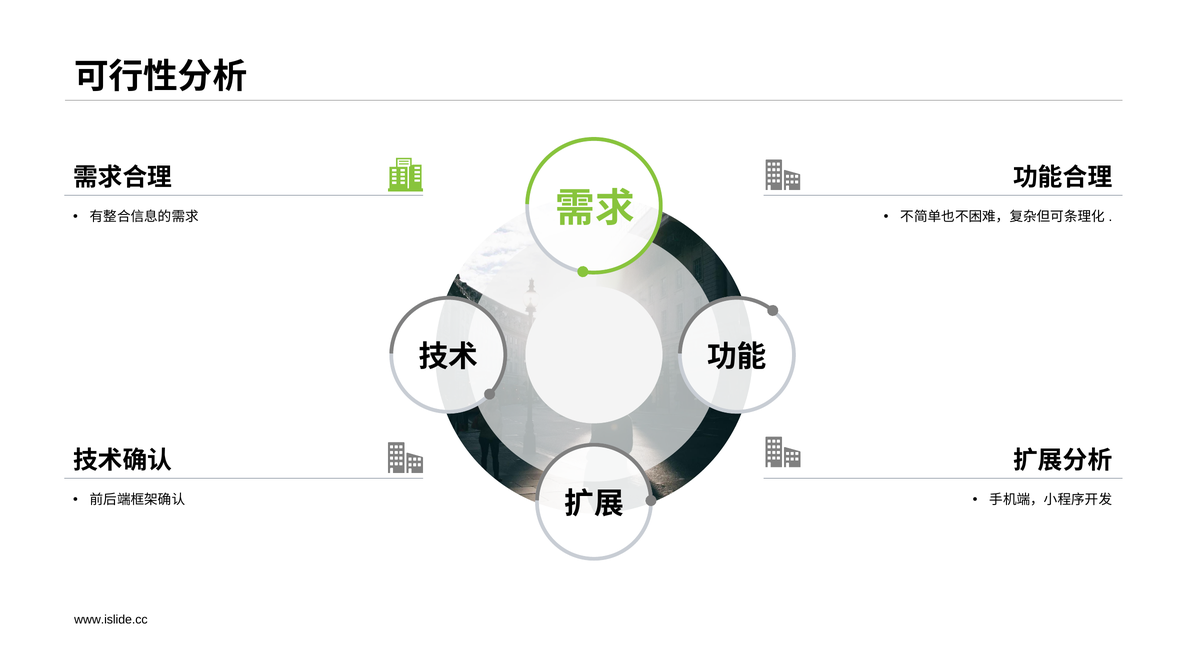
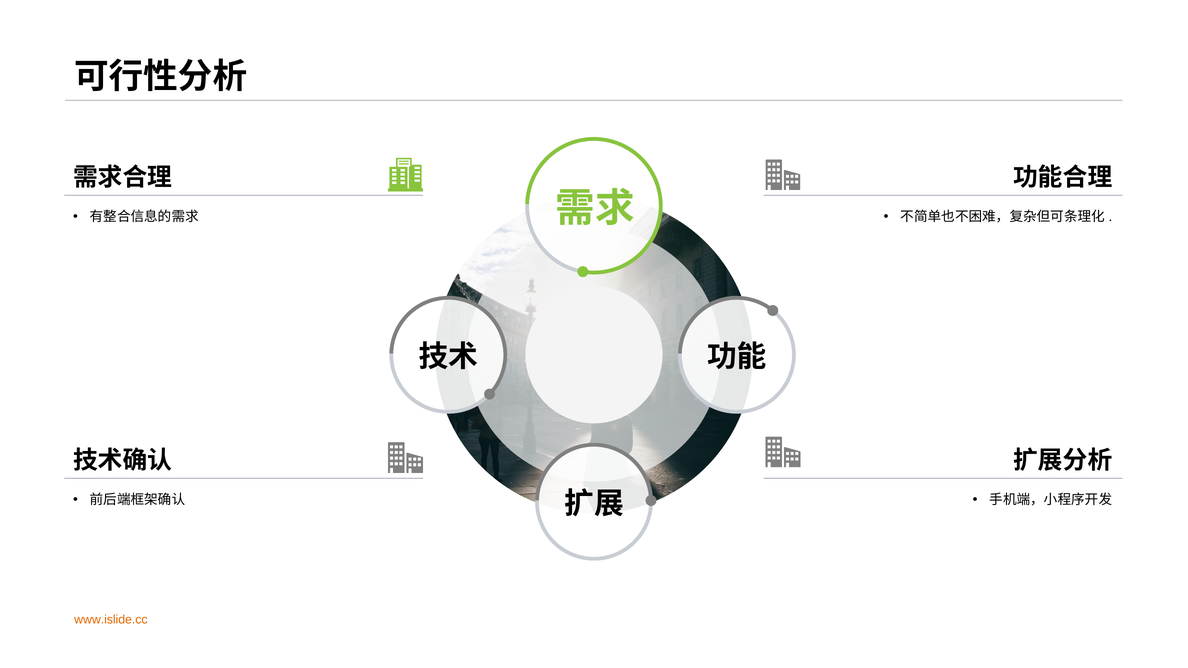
www.islide.cc colour: black -> orange
